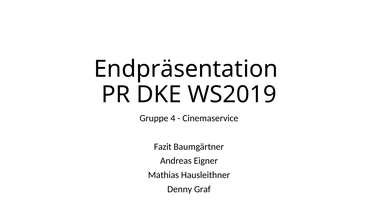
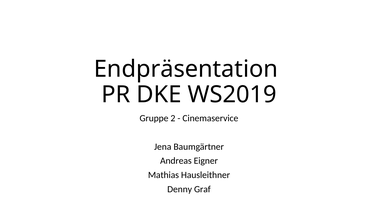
4: 4 -> 2
Fazit: Fazit -> Jena
